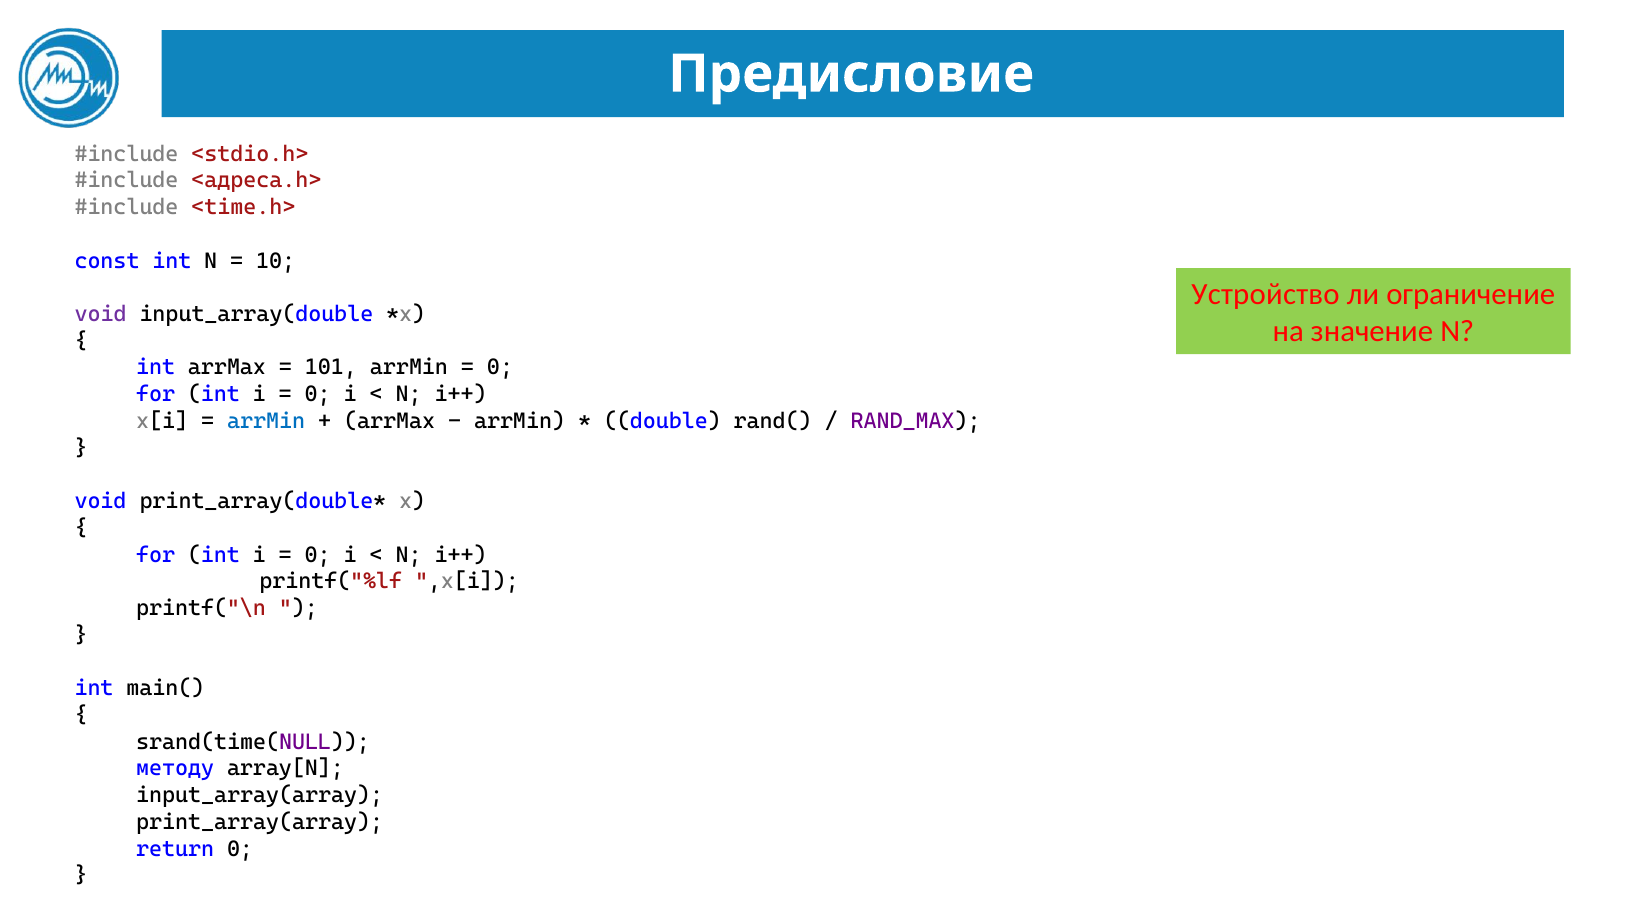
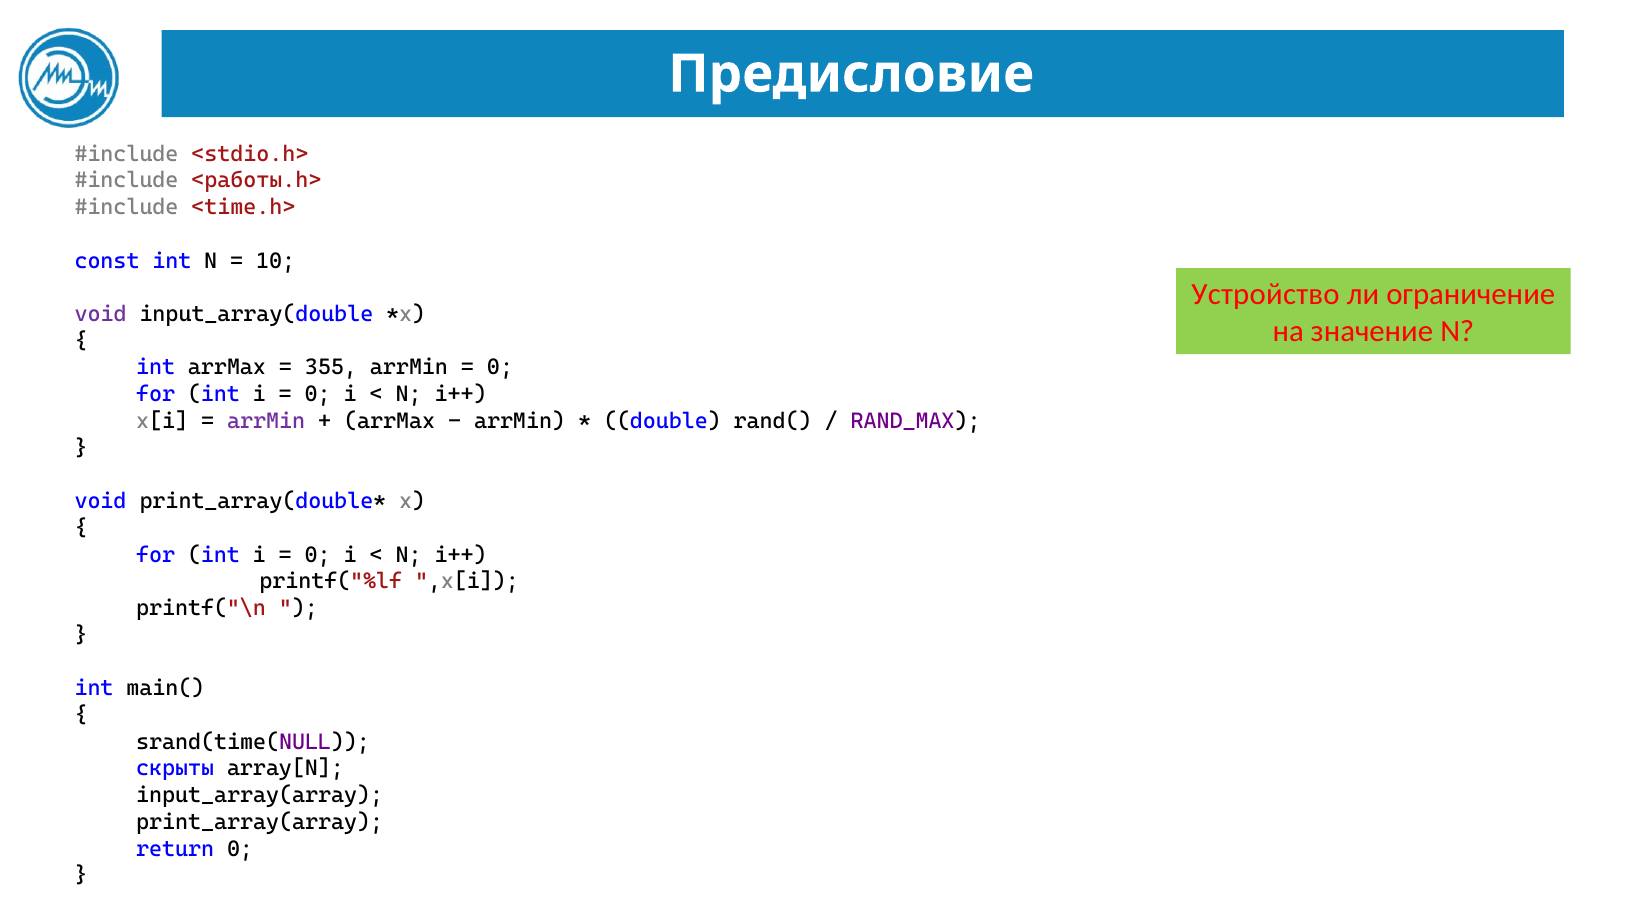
<адреса.h>: <адреса.h> -> <работы.h>
101: 101 -> 355
arrMin at (266, 421) colour: blue -> purple
методу: методу -> скрыты
